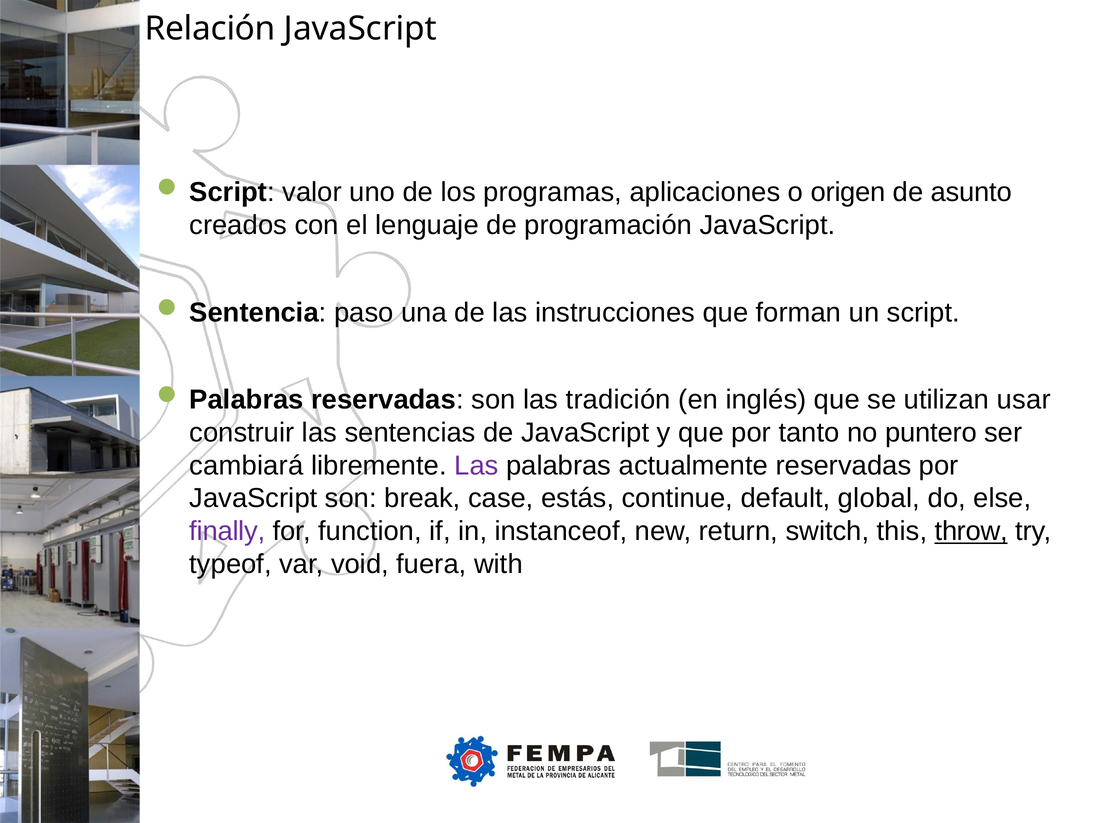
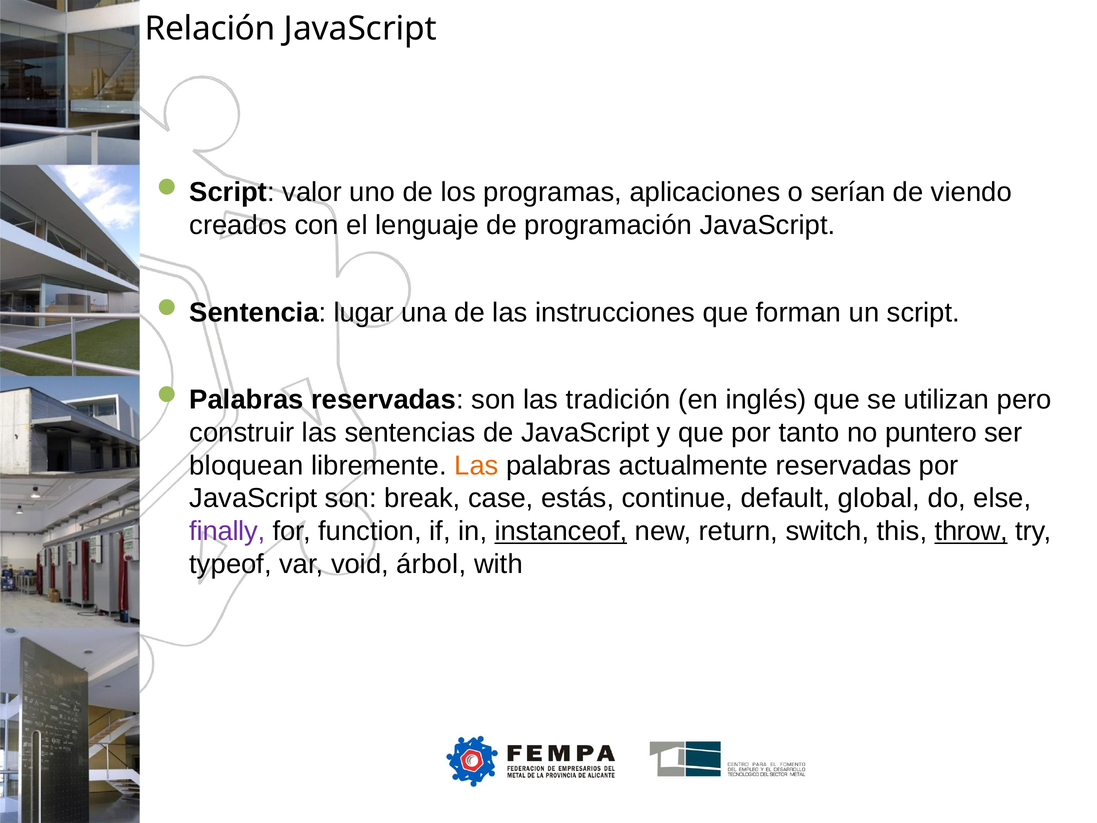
origen: origen -> serían
asunto: asunto -> viendo
paso: paso -> lugar
usar: usar -> pero
cambiará: cambiará -> bloquean
Las at (476, 465) colour: purple -> orange
instanceof underline: none -> present
fuera: fuera -> árbol
